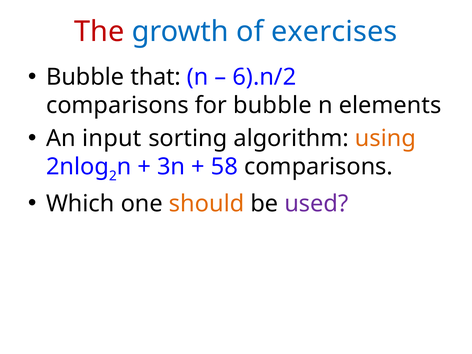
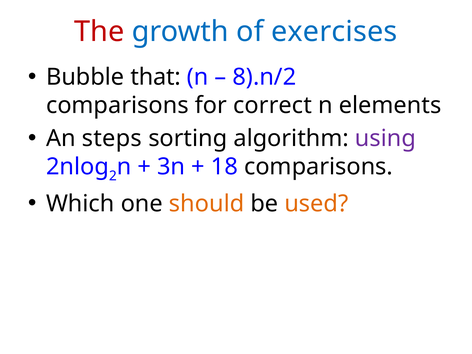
6).n/2: 6).n/2 -> 8).n/2
for bubble: bubble -> correct
input: input -> steps
using colour: orange -> purple
58: 58 -> 18
used colour: purple -> orange
